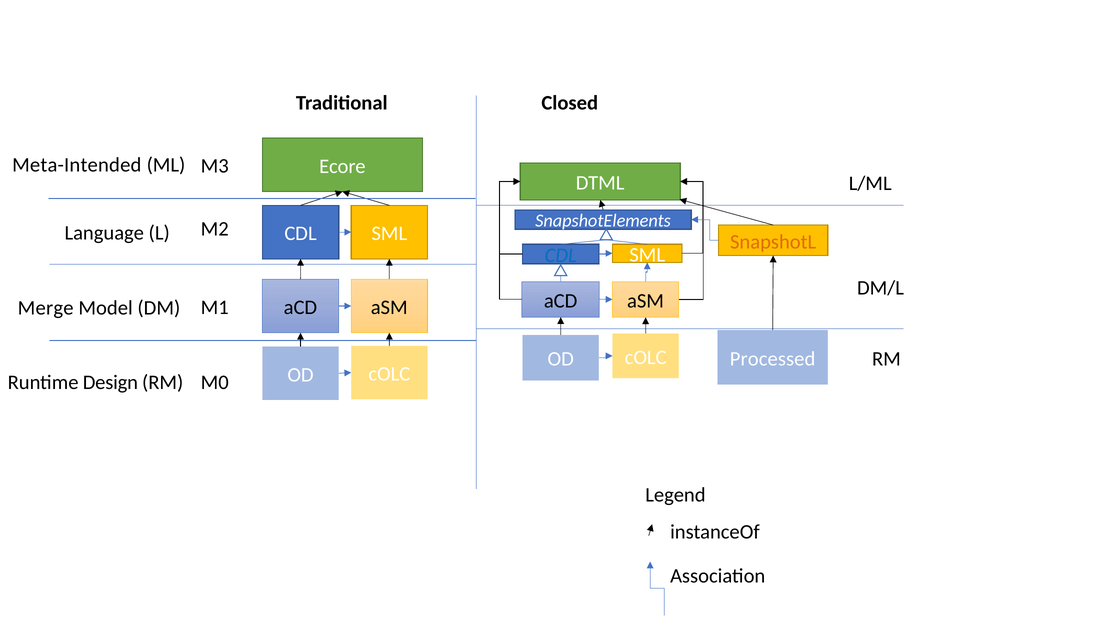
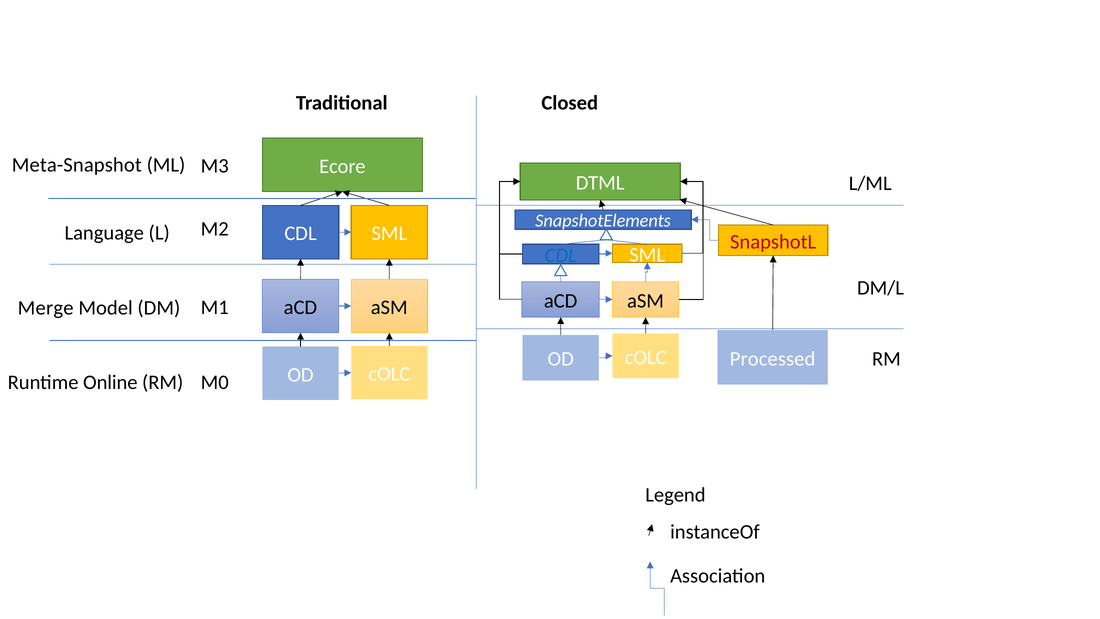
Meta-Intended: Meta-Intended -> Meta-Snapshot
SnapshotL colour: orange -> red
Design: Design -> Online
